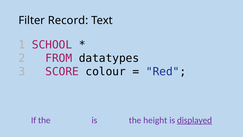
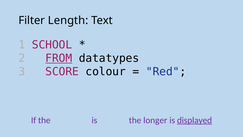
Record: Record -> Length
FROM underline: none -> present
height: height -> longer
